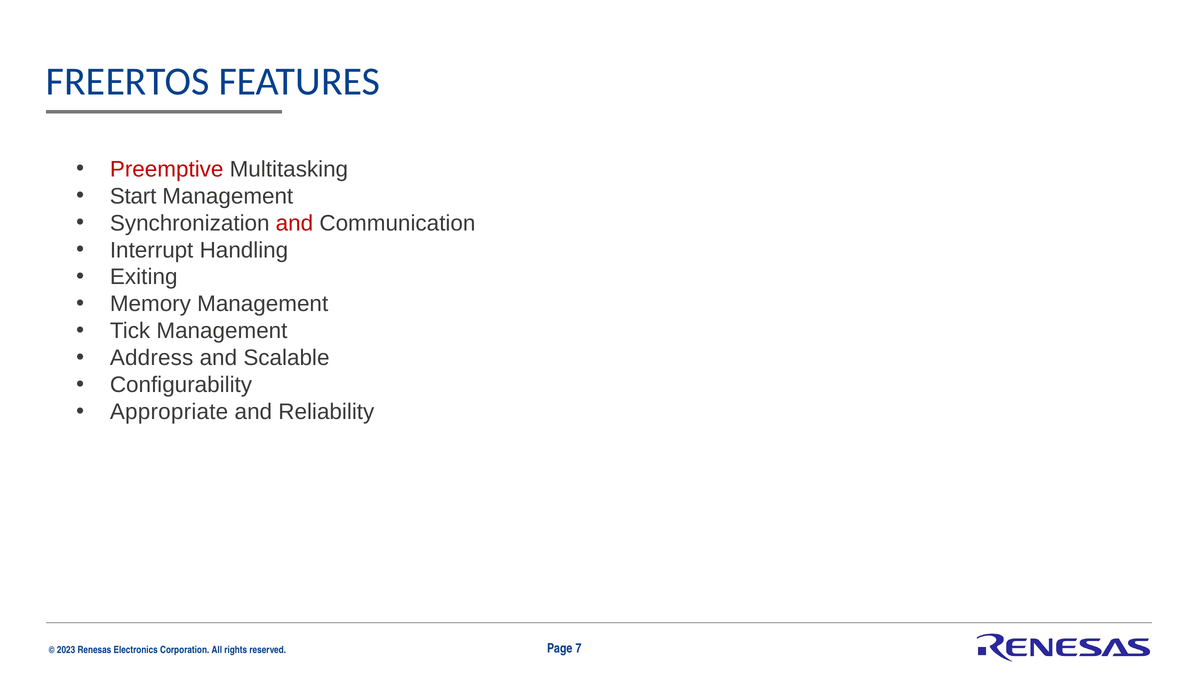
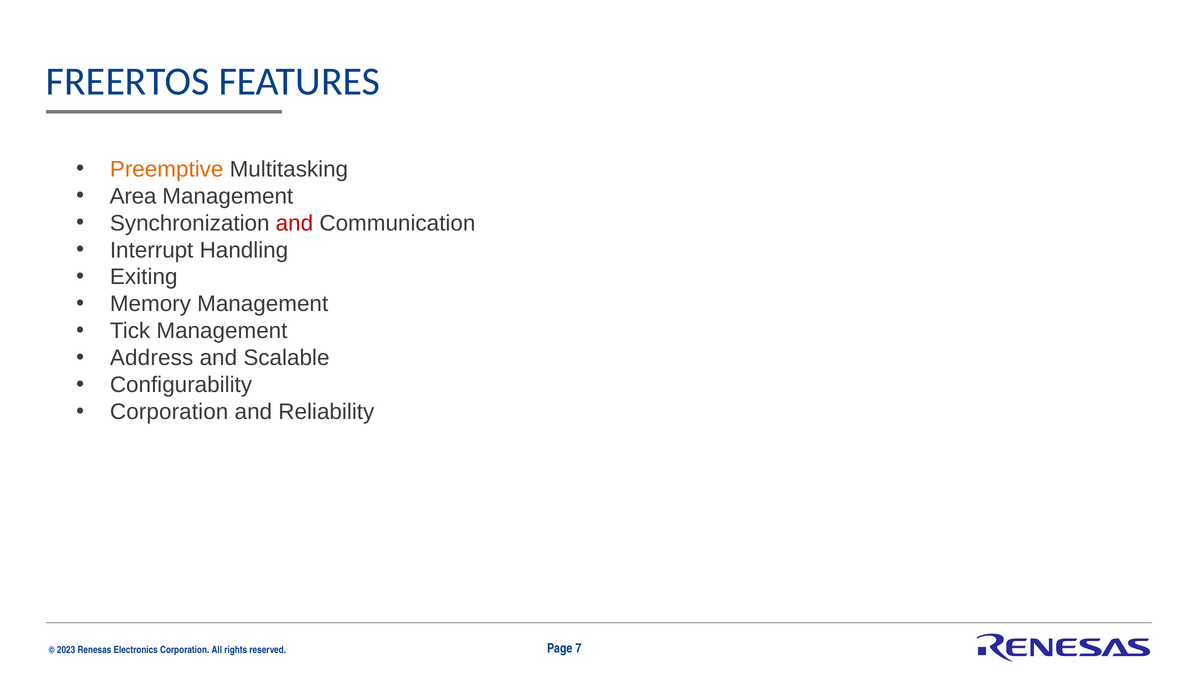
Preemptive colour: red -> orange
Start: Start -> Area
Appropriate at (169, 412): Appropriate -> Corporation
